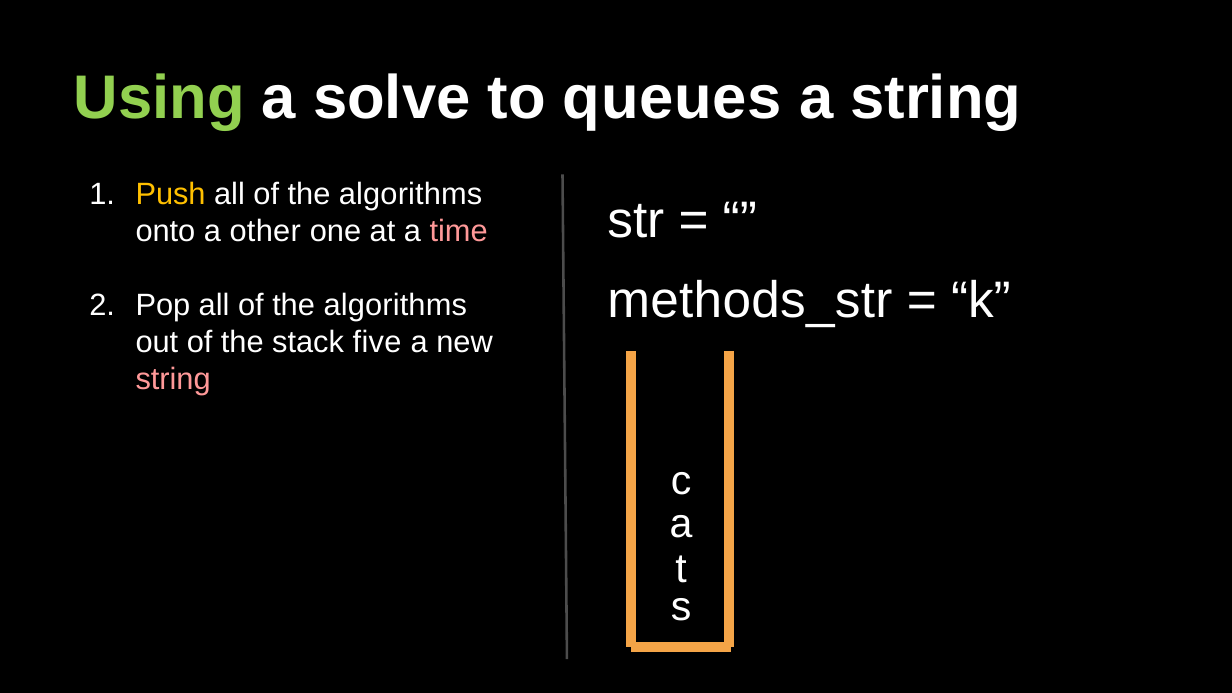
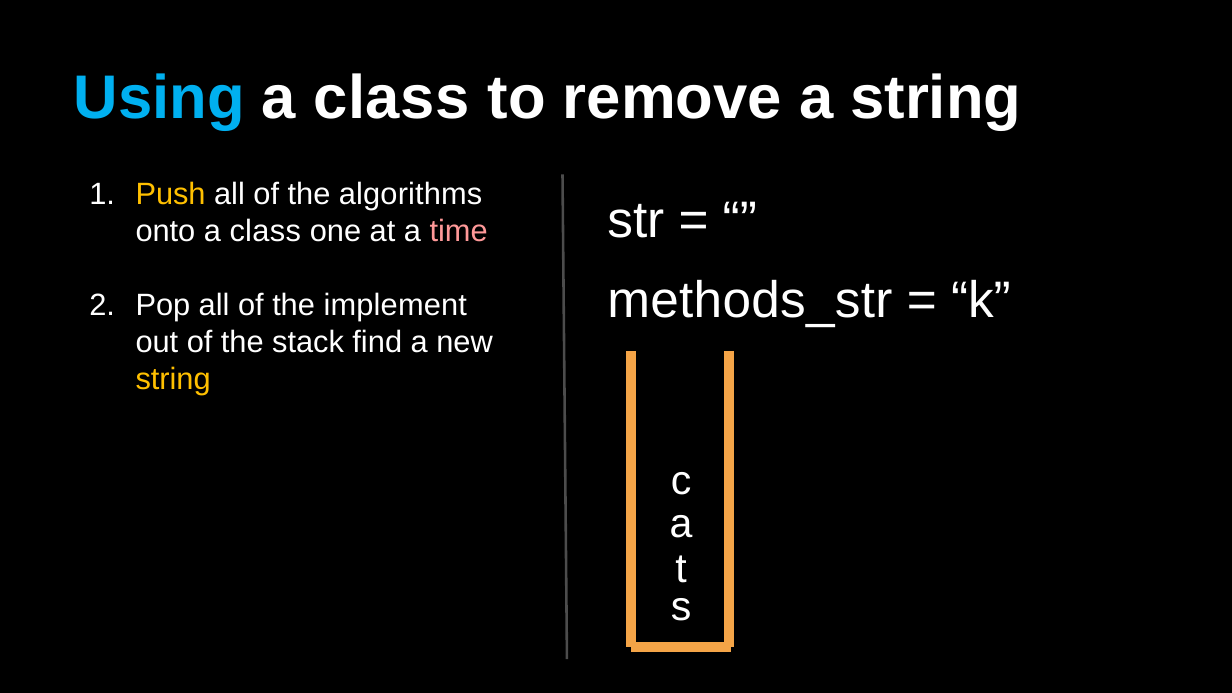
Using colour: light green -> light blue
solve at (392, 98): solve -> class
queues: queues -> remove
onto a other: other -> class
algorithms at (395, 306): algorithms -> implement
five: five -> find
string at (173, 379) colour: pink -> yellow
